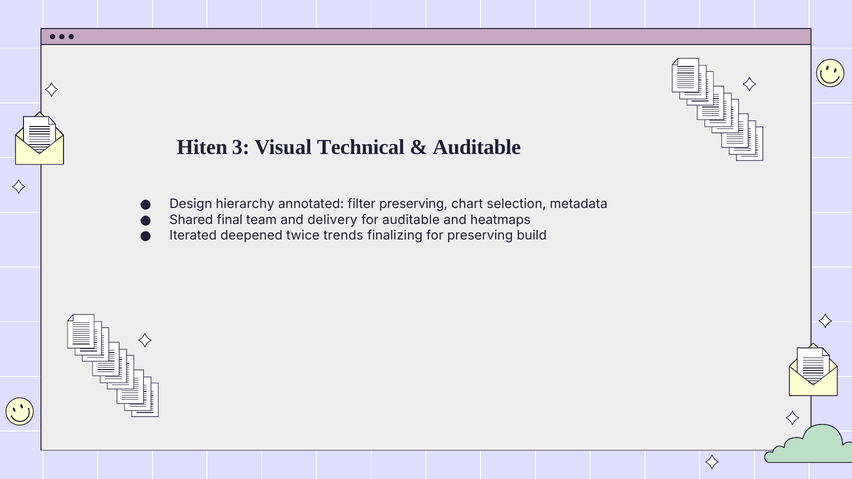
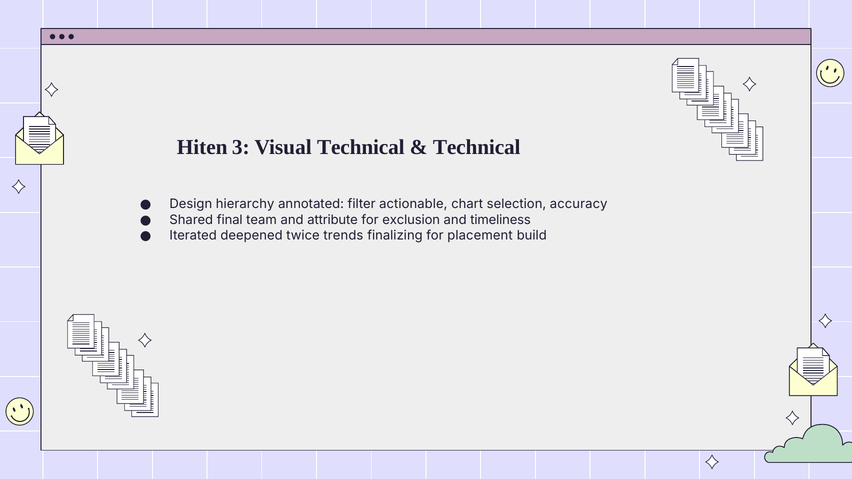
Auditable at (477, 147): Auditable -> Technical
filter preserving: preserving -> actionable
metadata: metadata -> accuracy
delivery: delivery -> attribute
for auditable: auditable -> exclusion
heatmaps: heatmaps -> timeliness
for preserving: preserving -> placement
